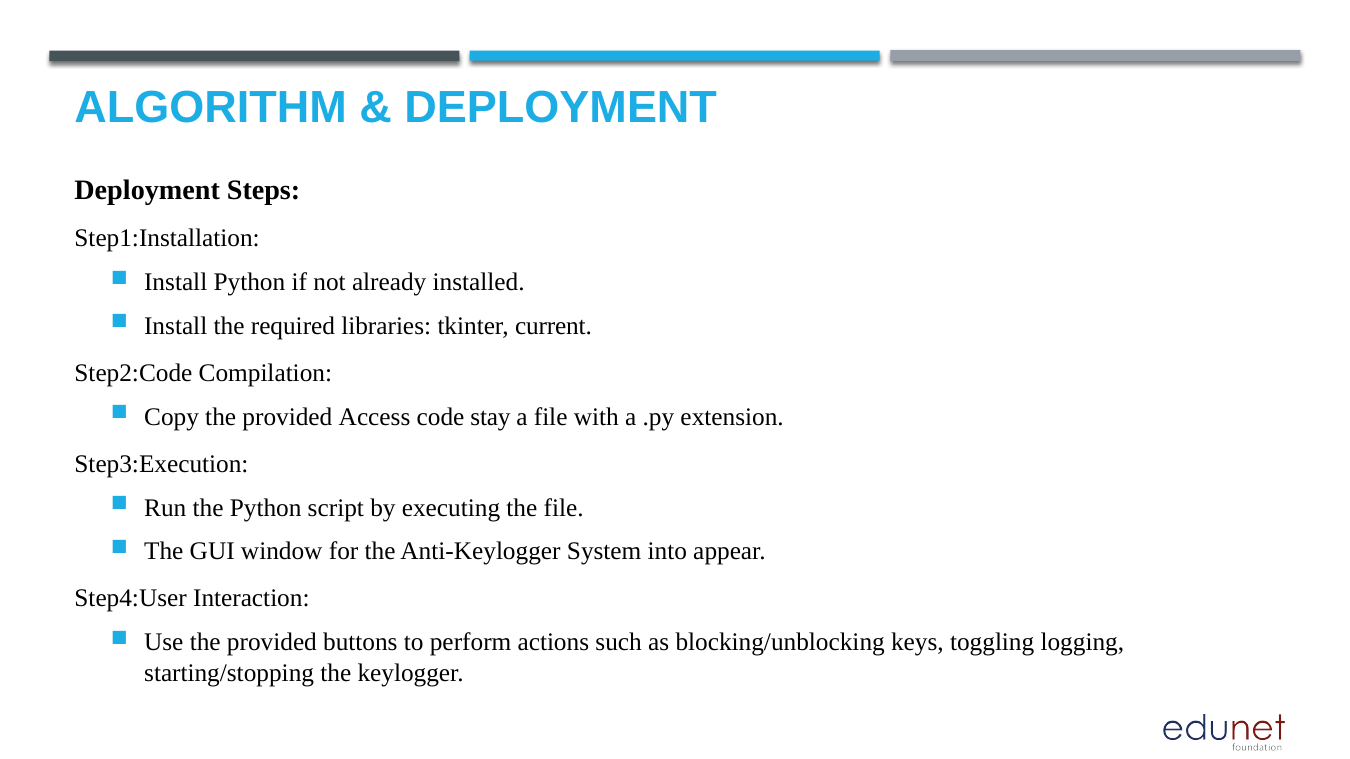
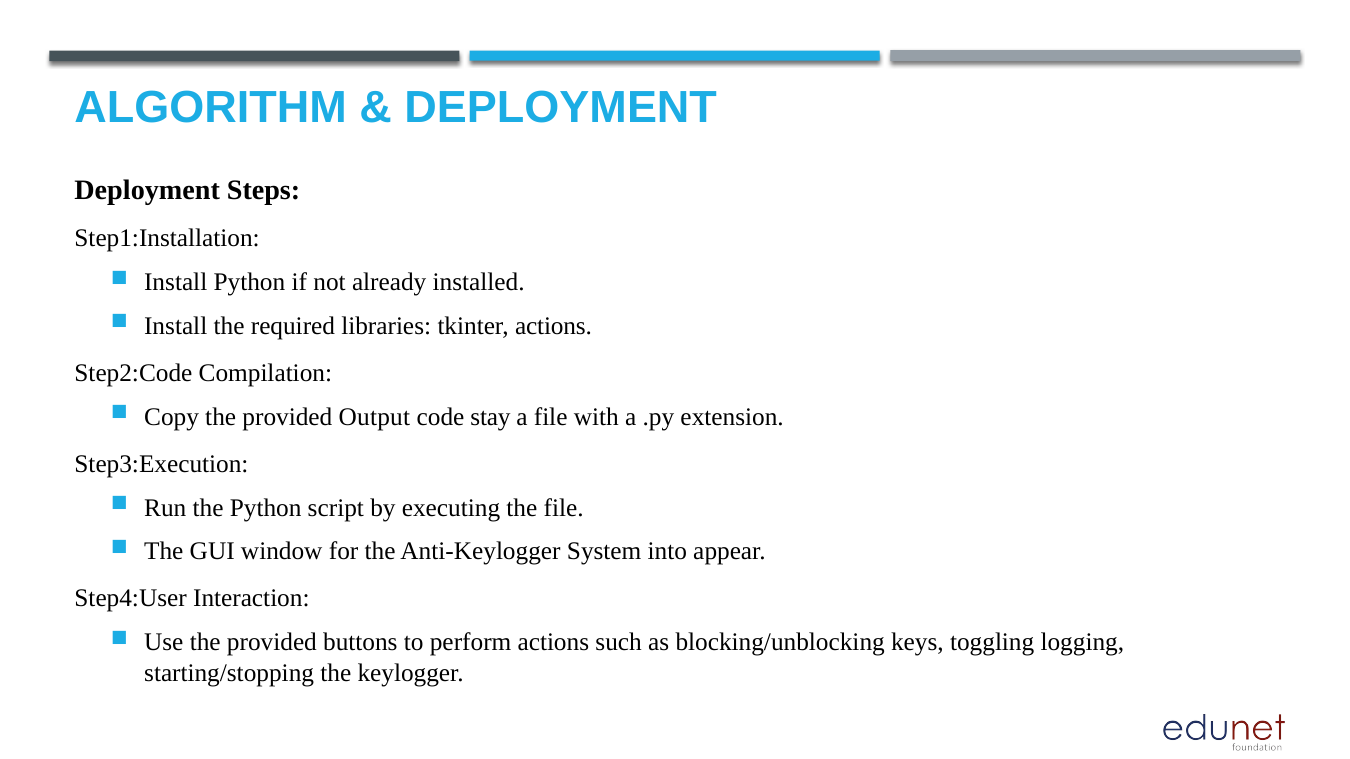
tkinter current: current -> actions
Access: Access -> Output
